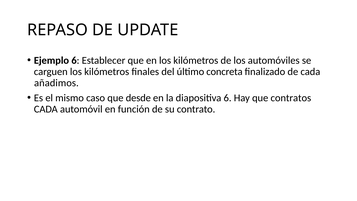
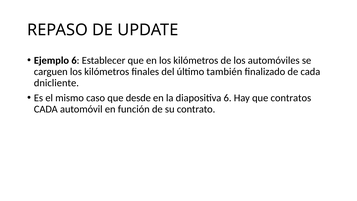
concreta: concreta -> también
añadimos: añadimos -> dnicliente
